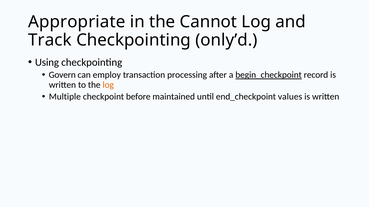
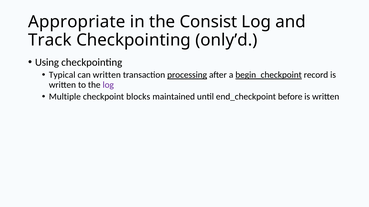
Cannot: Cannot -> Consist
Govern: Govern -> Typical
can employ: employ -> written
processing underline: none -> present
log at (108, 85) colour: orange -> purple
before: before -> blocks
values: values -> before
